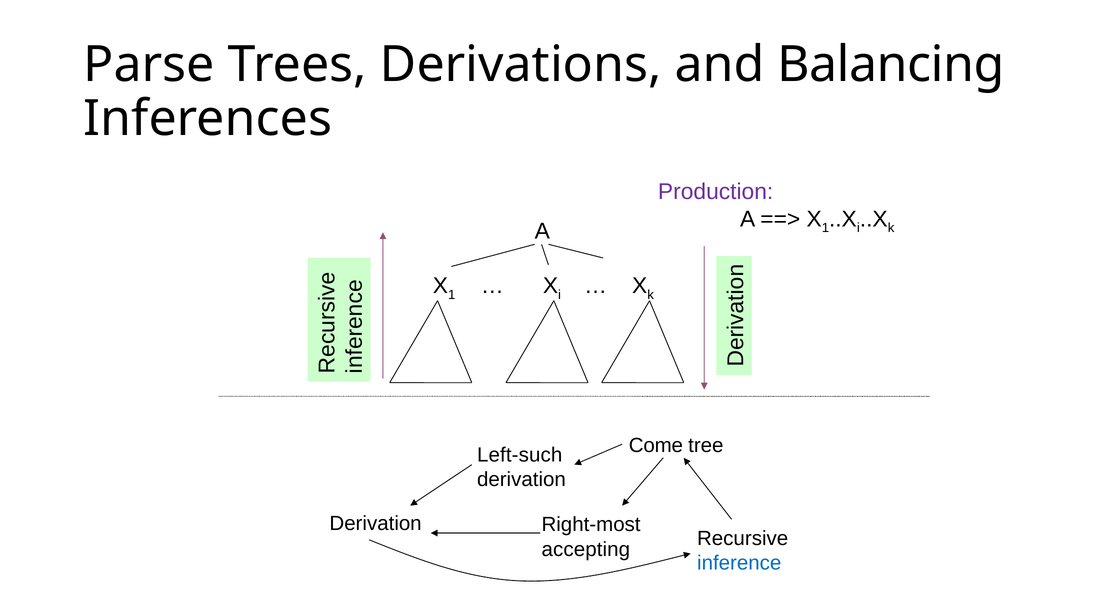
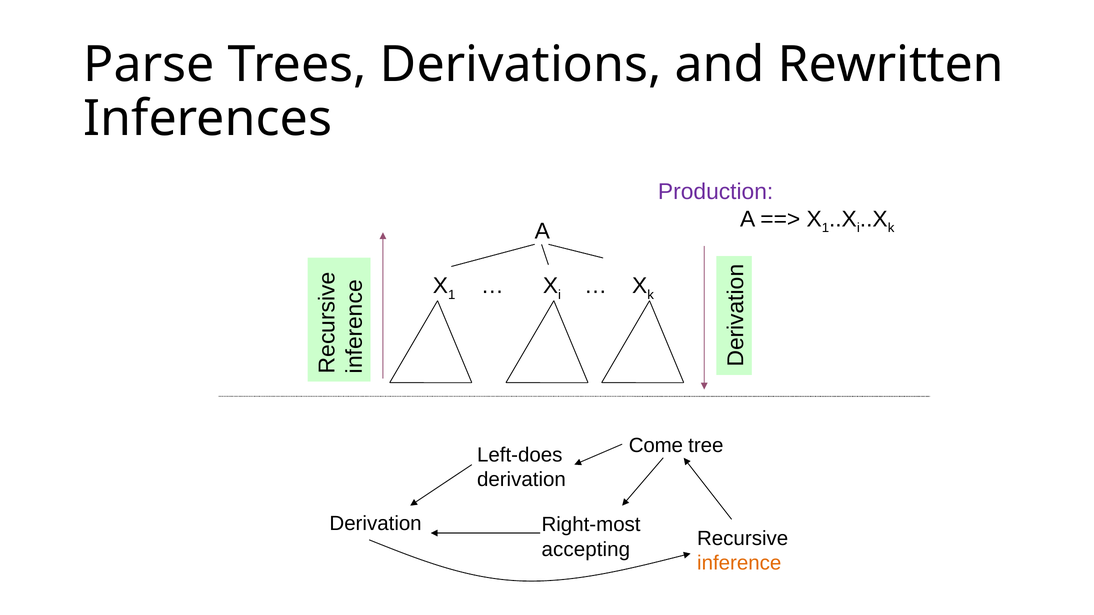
Balancing: Balancing -> Rewritten
Left-such: Left-such -> Left-does
inference colour: blue -> orange
